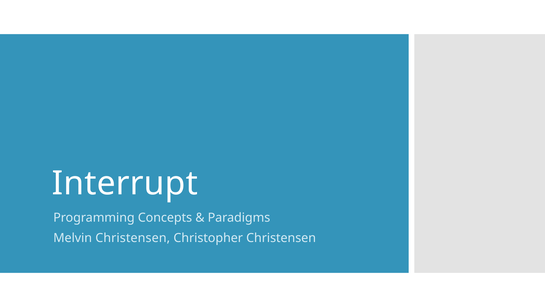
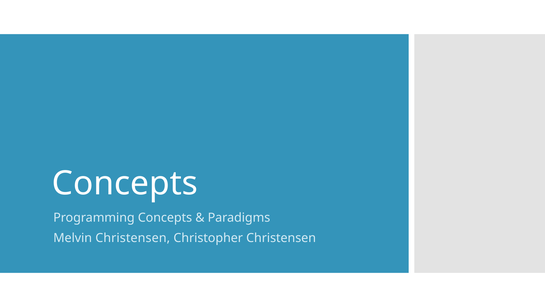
Interrupt at (125, 183): Interrupt -> Concepts
